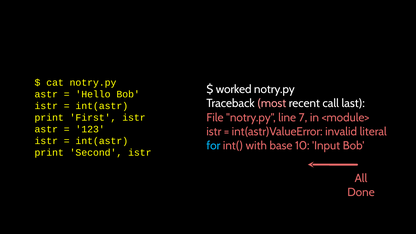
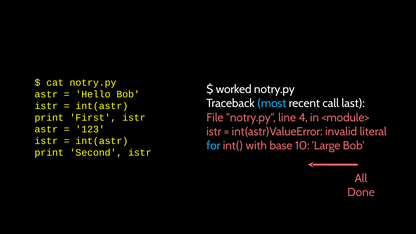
most colour: pink -> light blue
7: 7 -> 4
Input: Input -> Large
